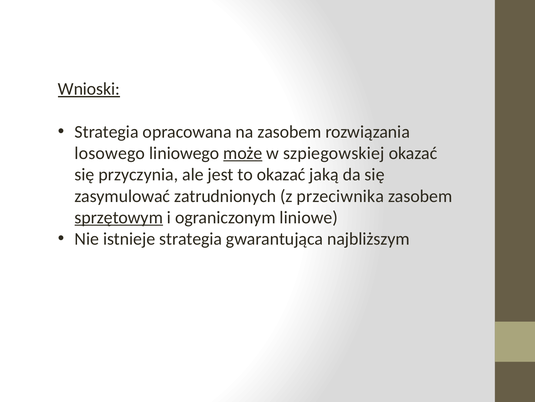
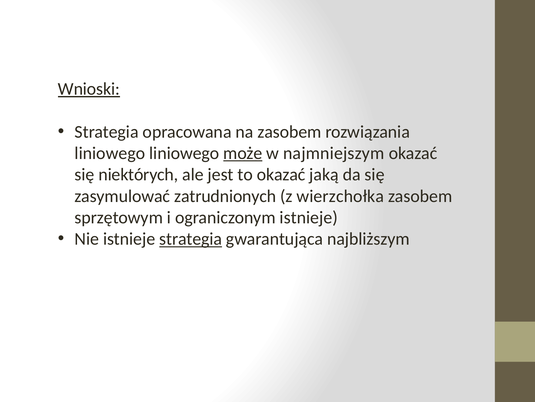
losowego at (110, 153): losowego -> liniowego
szpiegowskiej: szpiegowskiej -> najmniejszym
przyczynia: przyczynia -> niektórych
przeciwnika: przeciwnika -> wierzchołka
sprzętowym underline: present -> none
ograniczonym liniowe: liniowe -> istnieje
strategia at (191, 239) underline: none -> present
